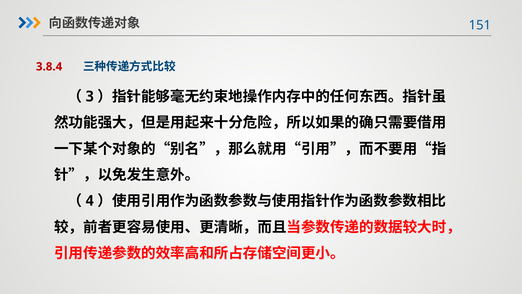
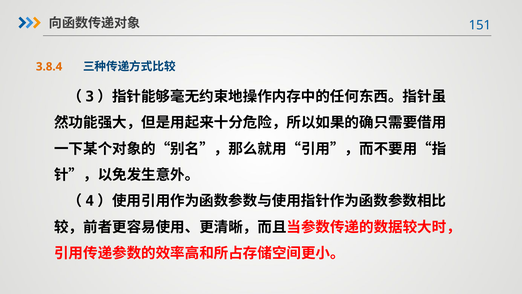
3.8.4 colour: red -> orange
